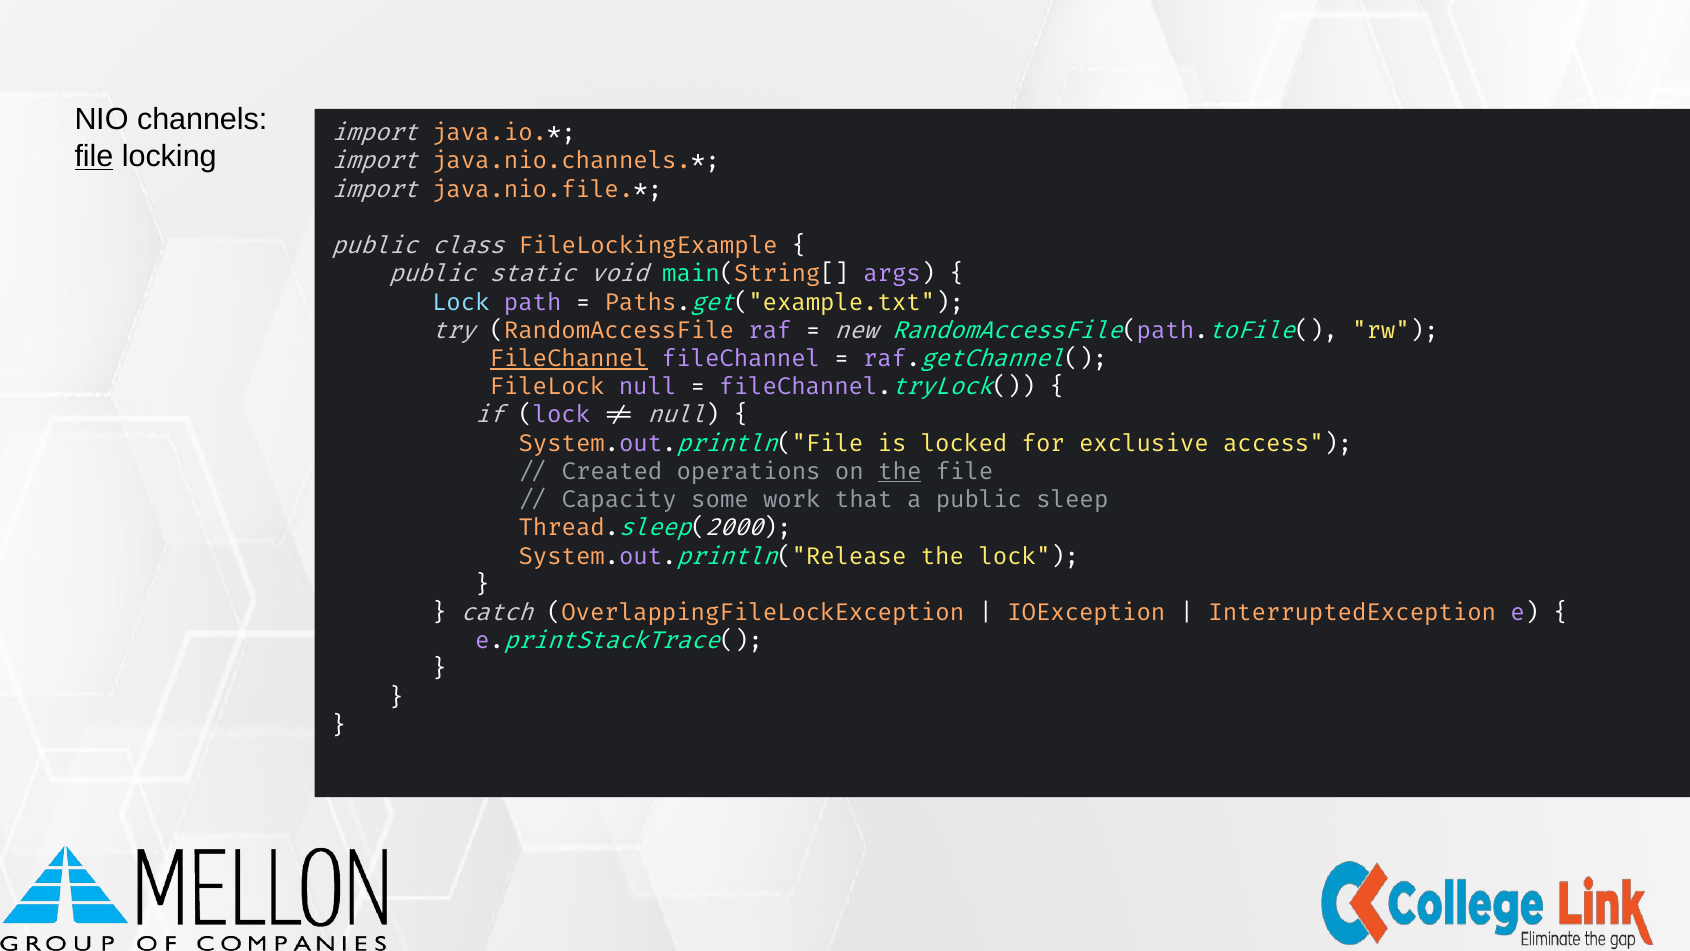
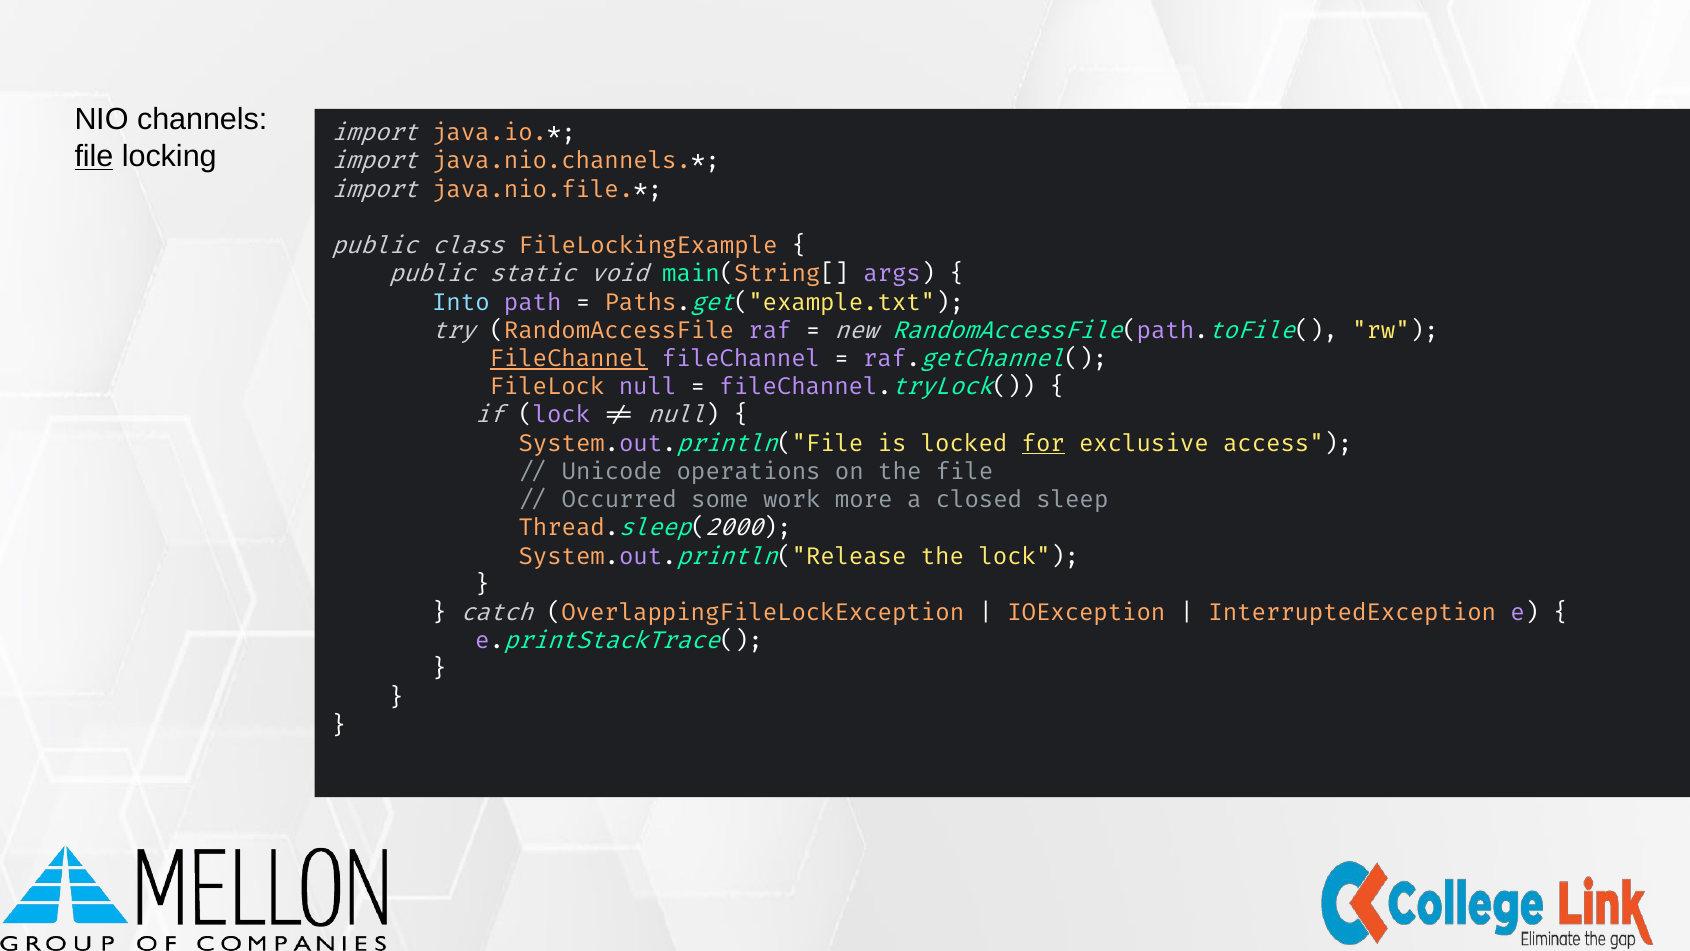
Lock at (461, 302): Lock -> Into
for underline: none -> present
Created: Created -> Unicode
the at (900, 472) underline: present -> none
Capacity: Capacity -> Occurred
that: that -> more
a public: public -> closed
